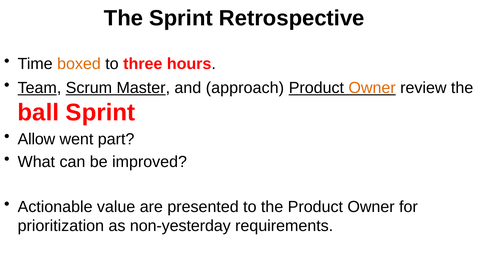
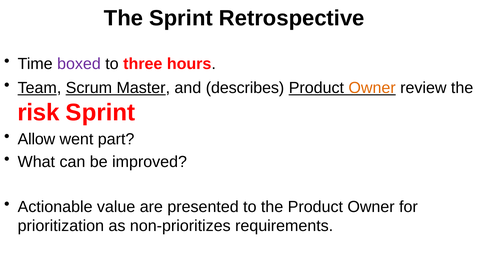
boxed colour: orange -> purple
approach: approach -> describes
ball: ball -> risk
non-yesterday: non-yesterday -> non-prioritizes
